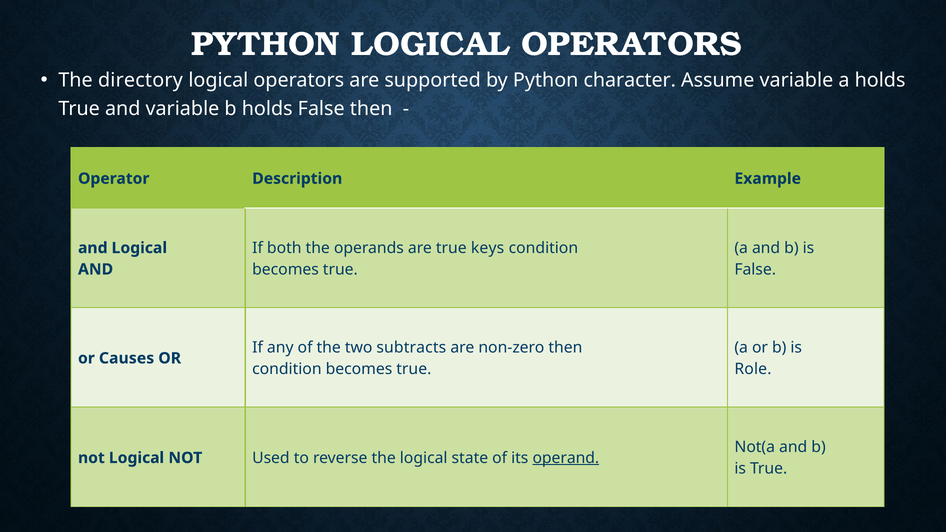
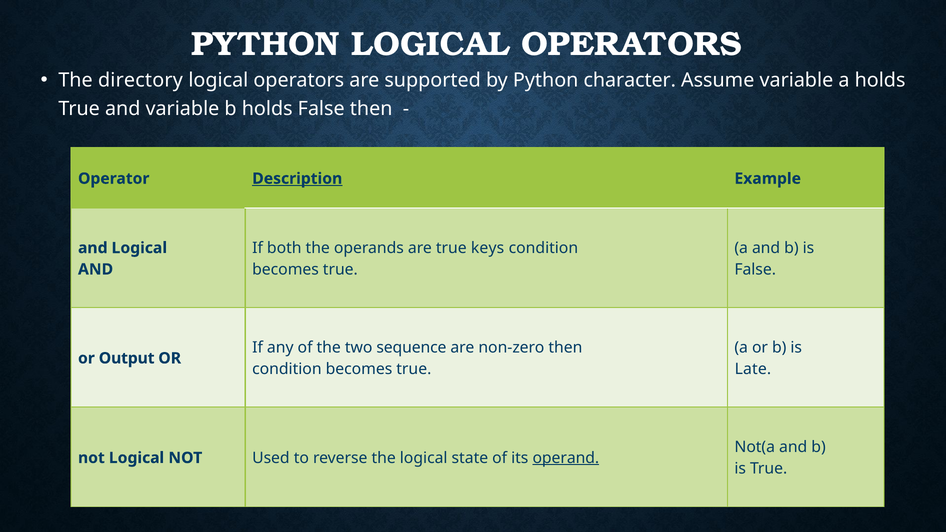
Description underline: none -> present
subtracts: subtracts -> sequence
Causes: Causes -> Output
Role: Role -> Late
